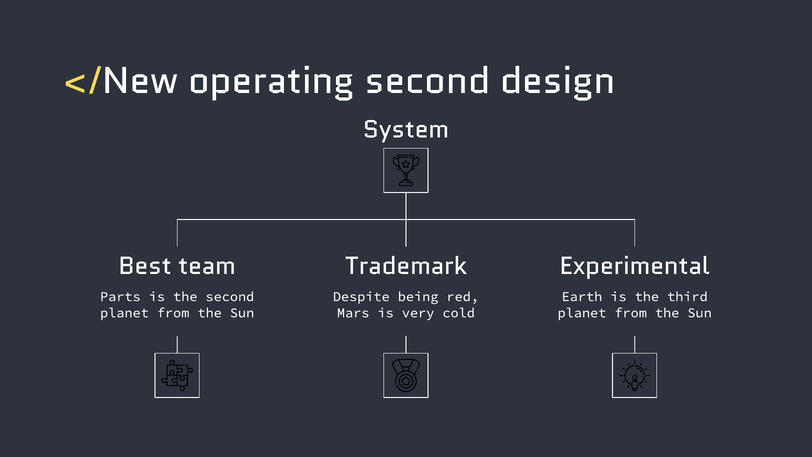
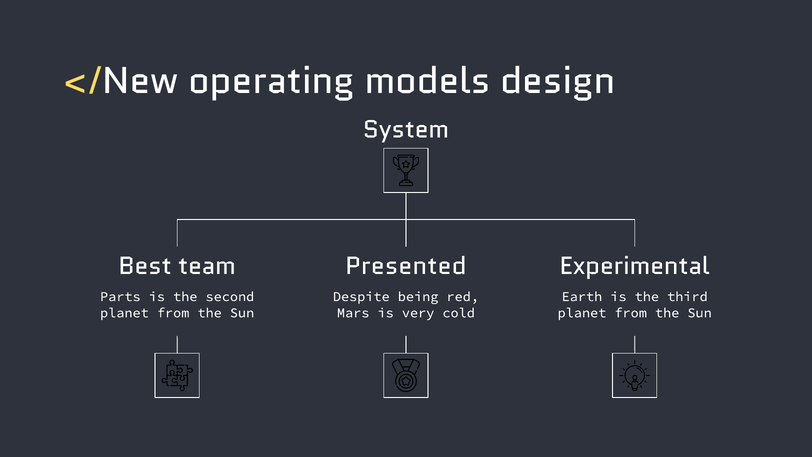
operating second: second -> models
Trademark: Trademark -> Presented
